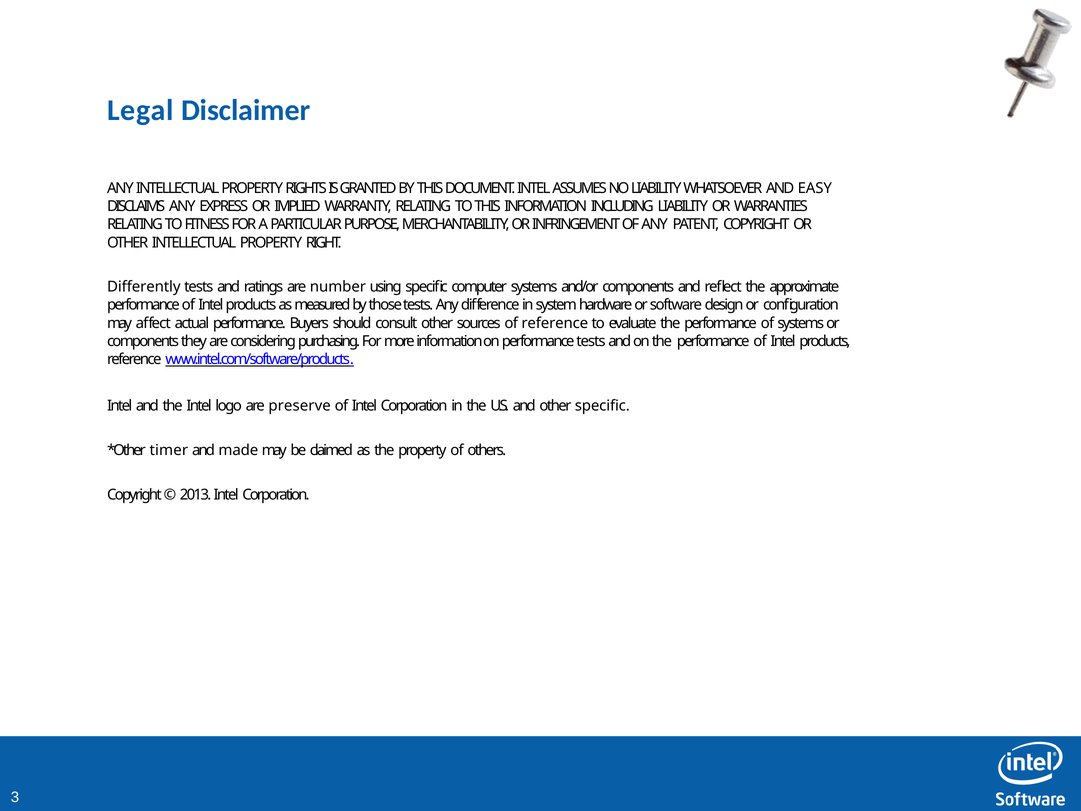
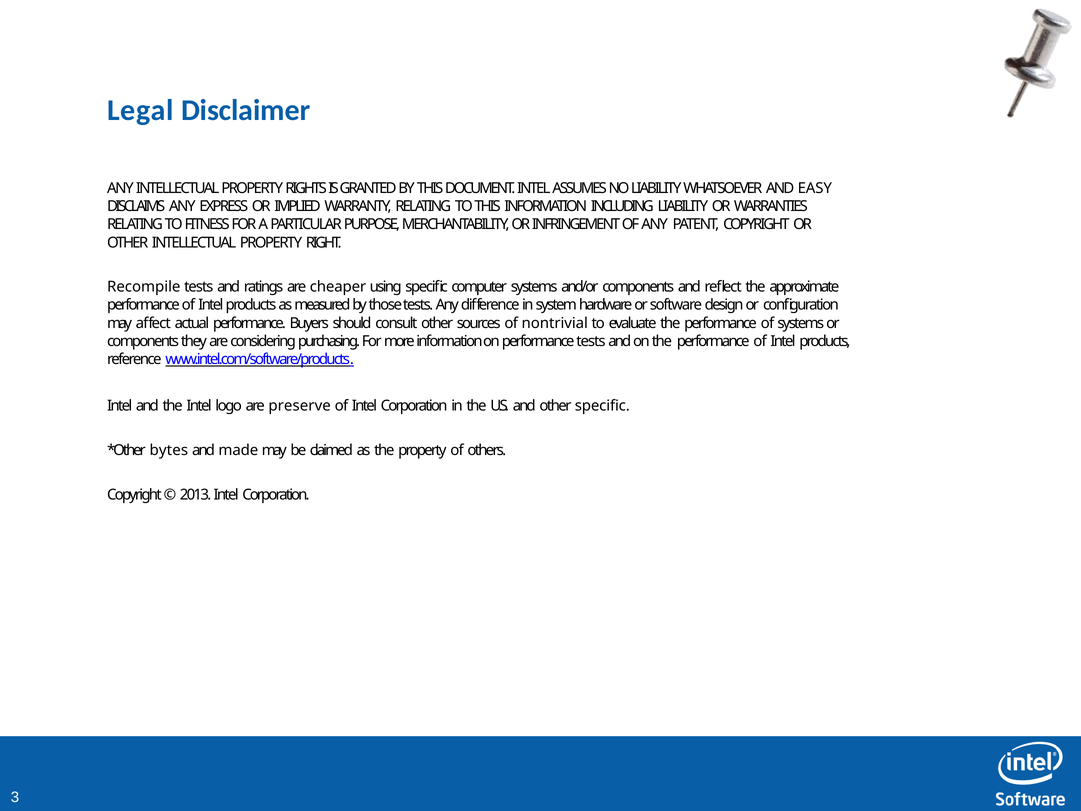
Differently: Differently -> Recompile
number: number -> cheaper
of reference: reference -> nontrivial
timer: timer -> bytes
